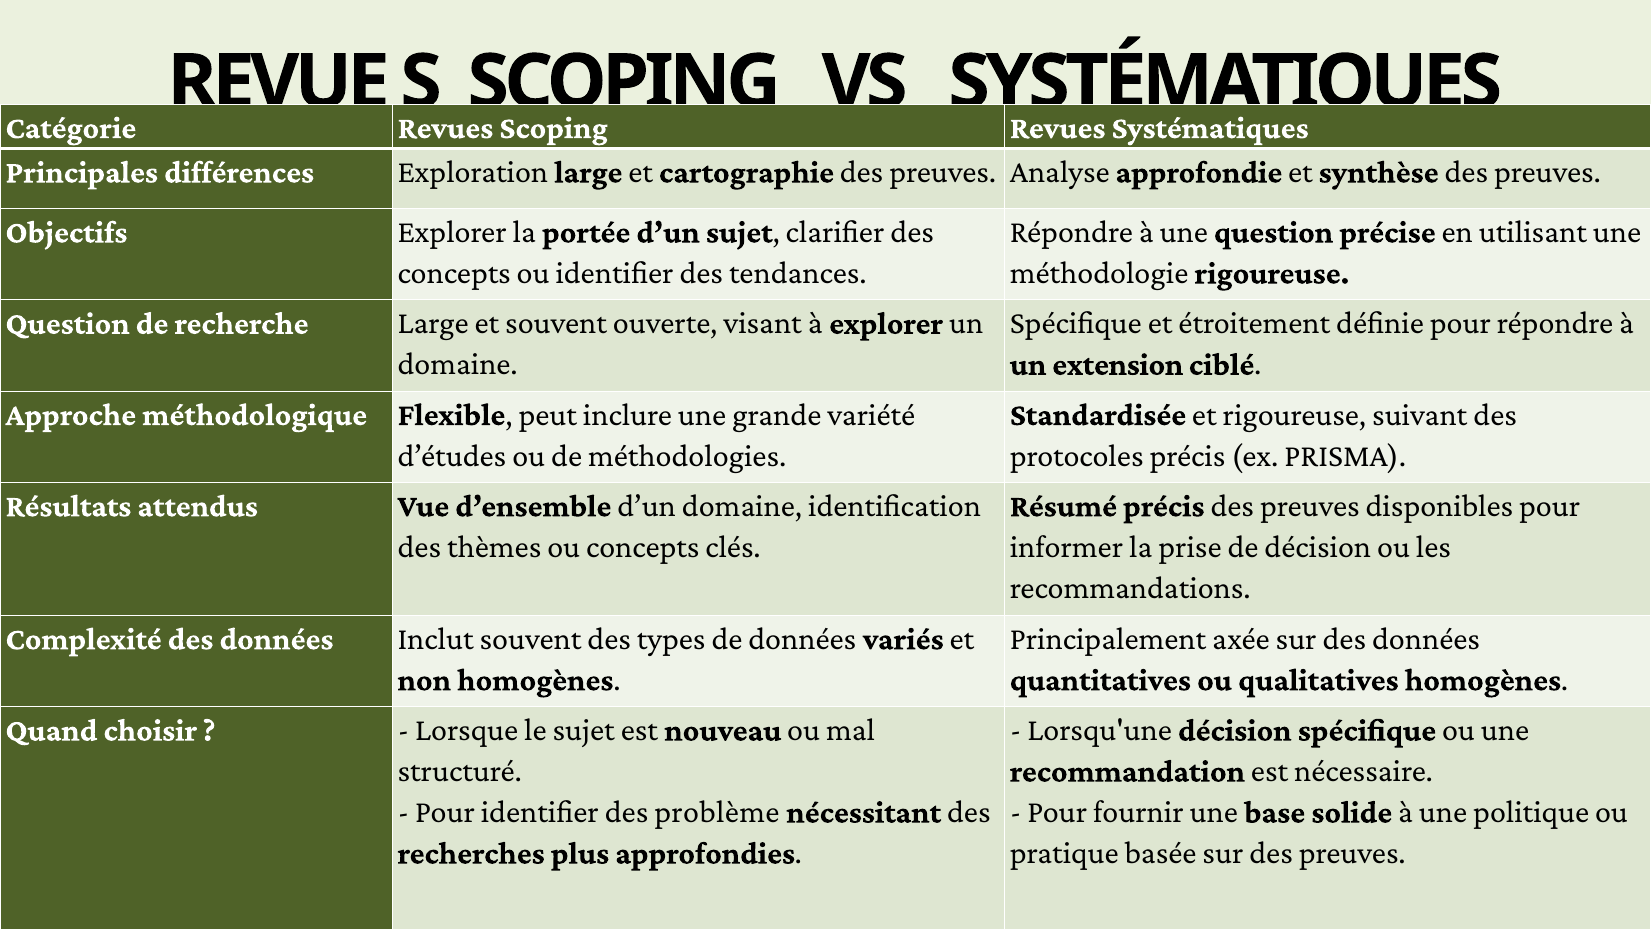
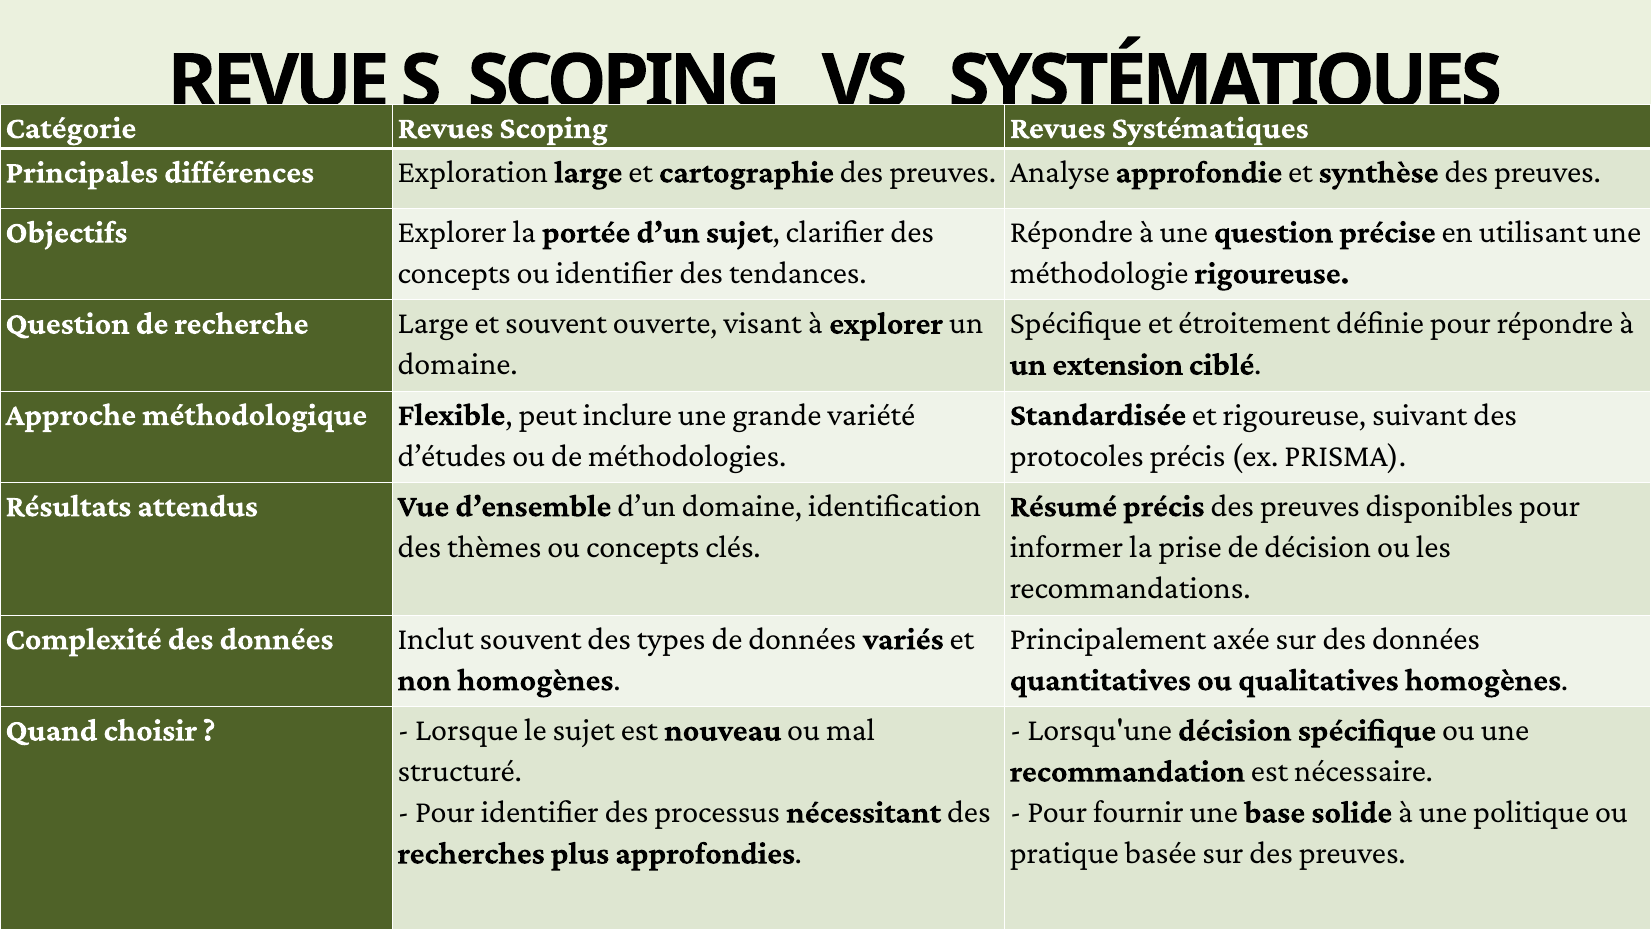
problème: problème -> processus
